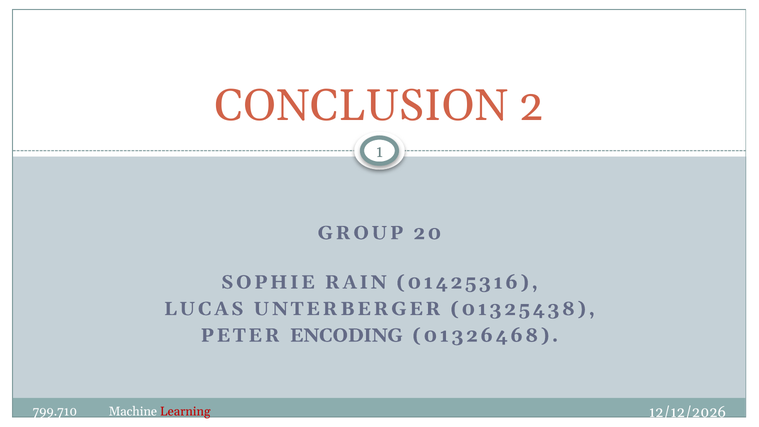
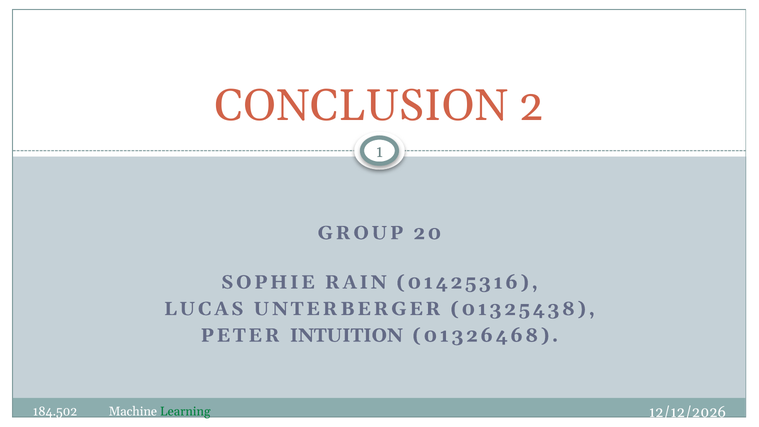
ENCODING: ENCODING -> INTUITION
799.710: 799.710 -> 184.502
Learning colour: red -> green
